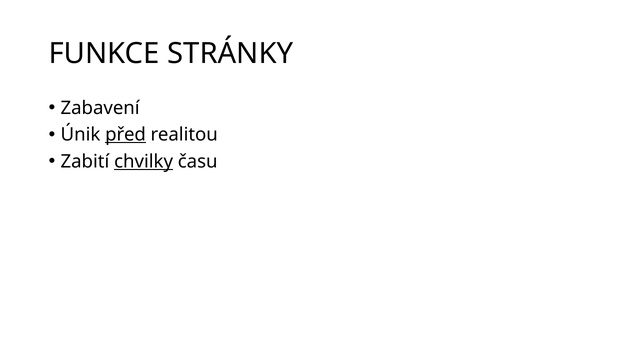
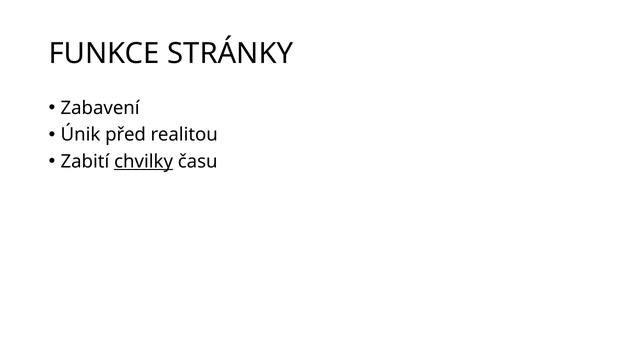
před underline: present -> none
